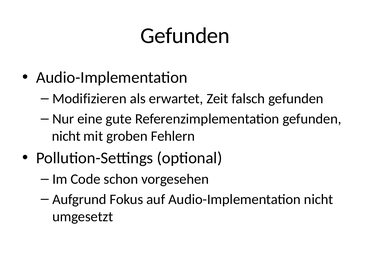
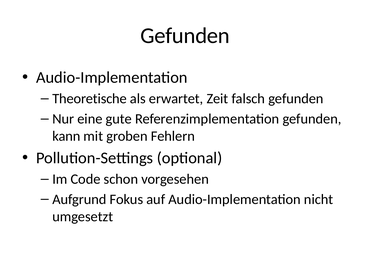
Modifizieren: Modifizieren -> Theoretische
nicht at (66, 136): nicht -> kann
